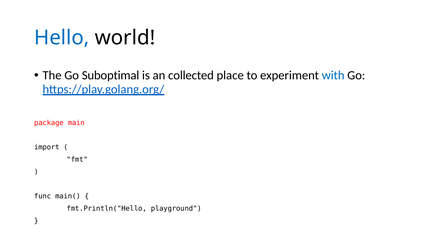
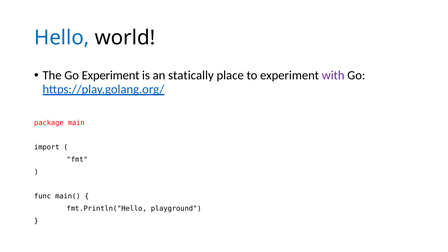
Go Suboptimal: Suboptimal -> Experiment
collected: collected -> statically
with colour: blue -> purple
